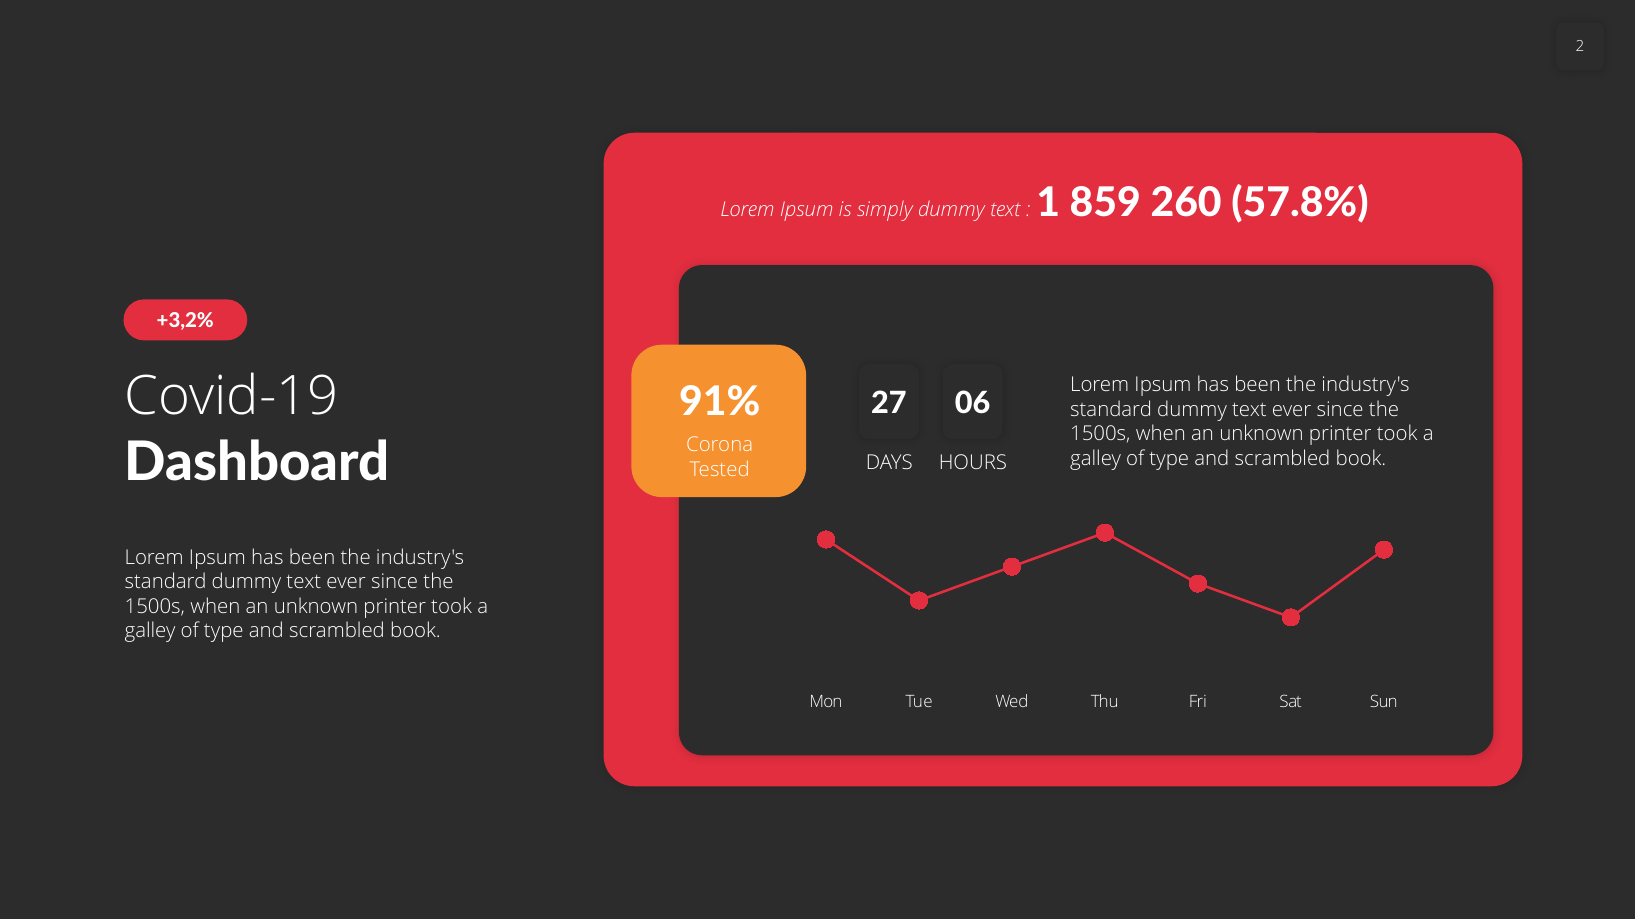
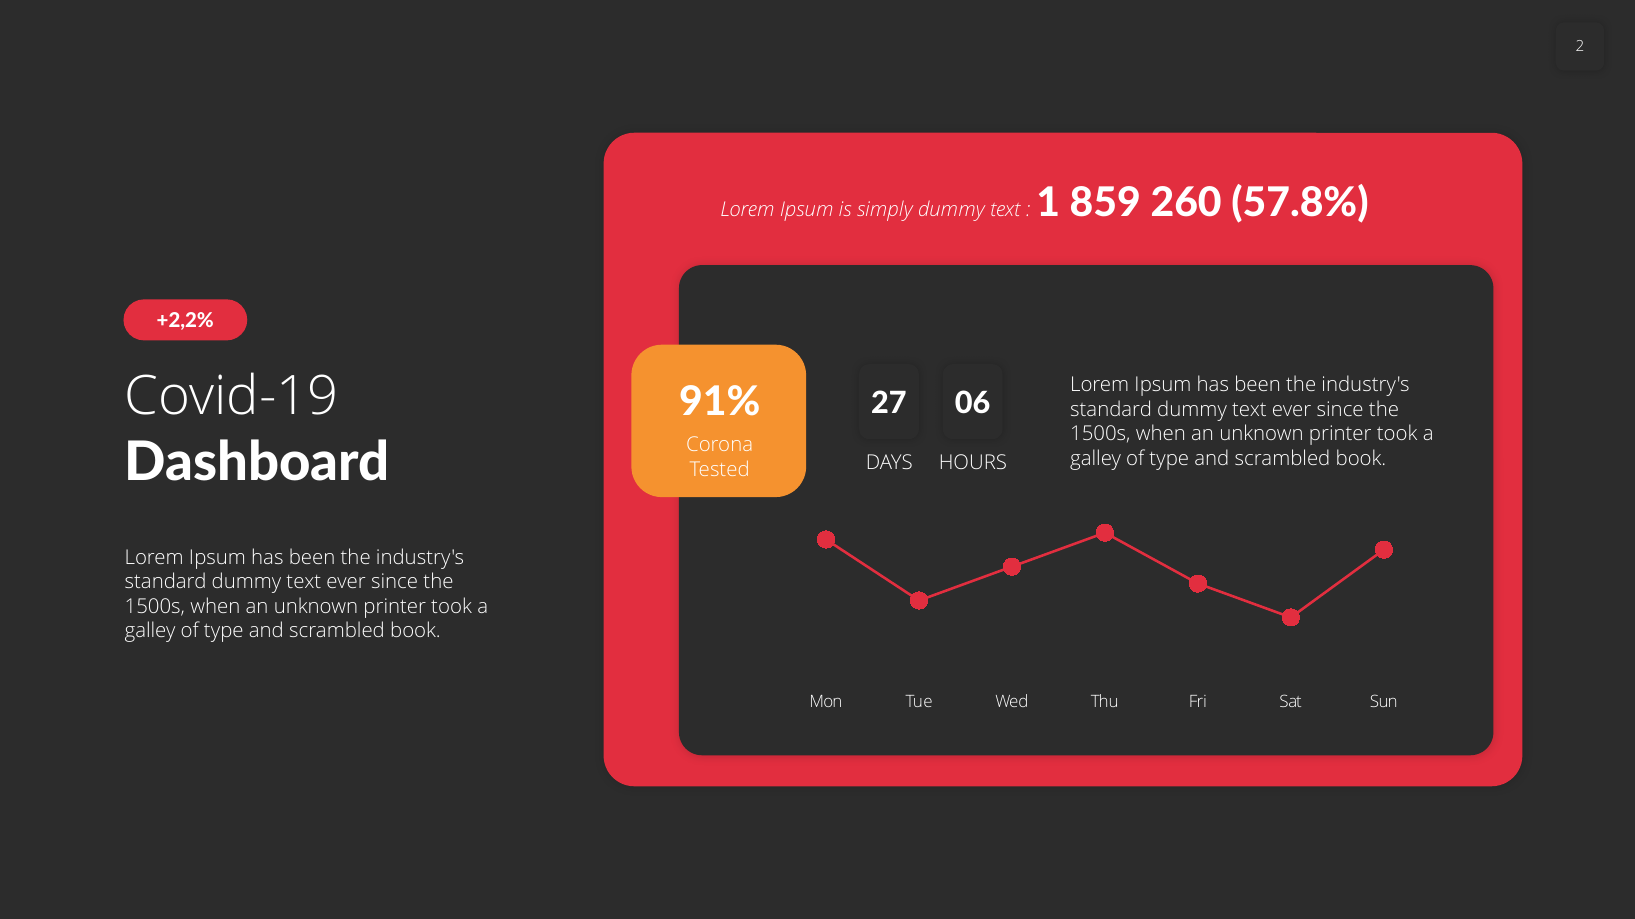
+3,2%: +3,2% -> +2,2%
